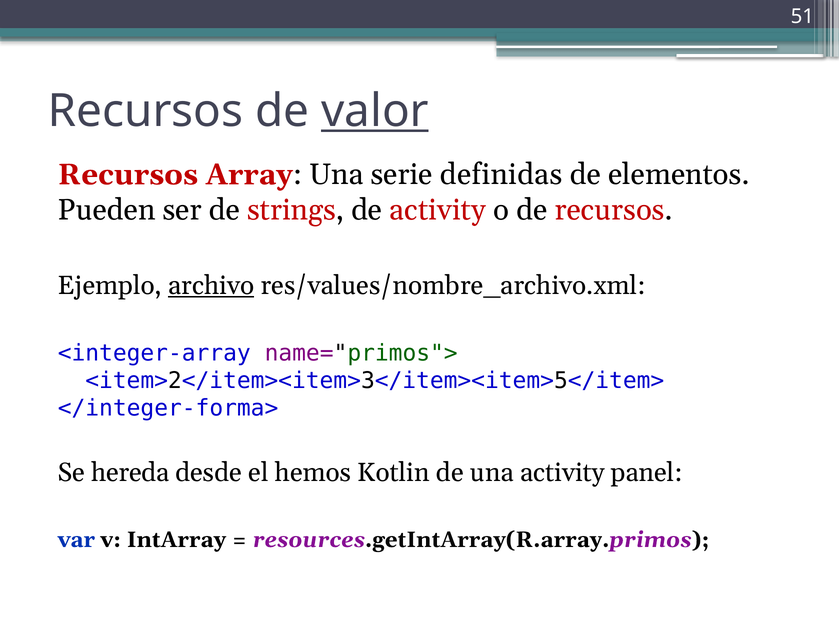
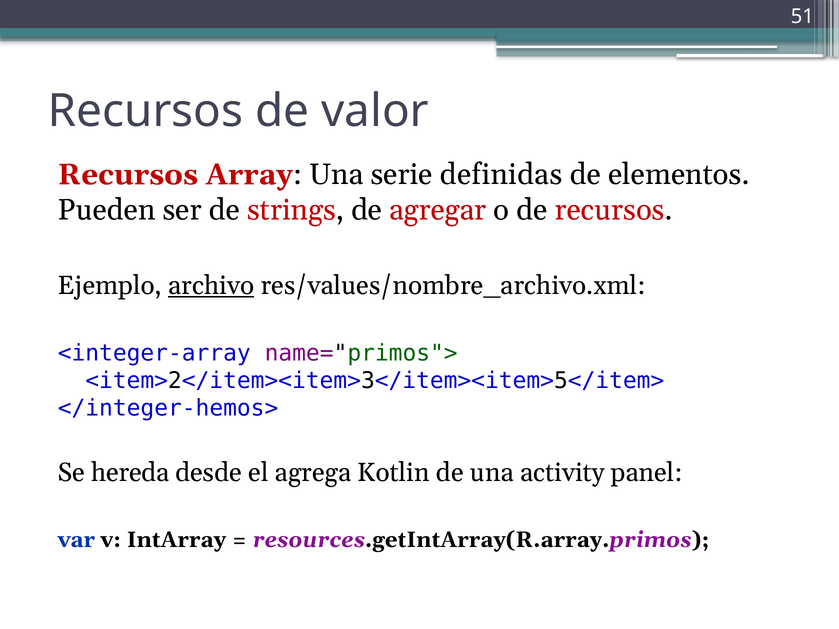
valor underline: present -> none
de activity: activity -> agregar
</integer-forma>: </integer-forma> -> </integer-hemos>
hemos: hemos -> agrega
